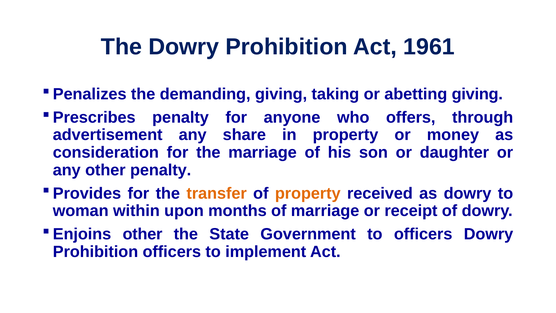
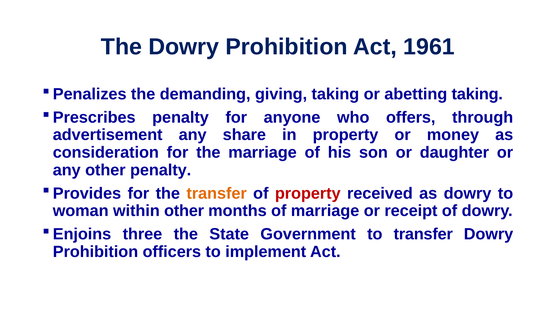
abetting giving: giving -> taking
property at (308, 193) colour: orange -> red
within upon: upon -> other
other at (143, 234): other -> three
to officers: officers -> transfer
